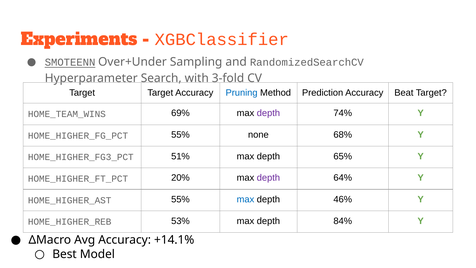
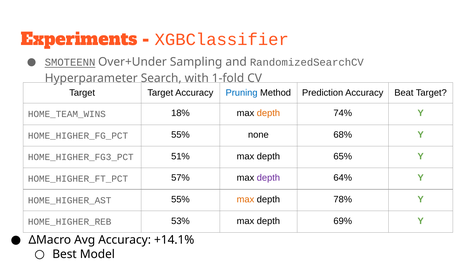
3-fold: 3-fold -> 1-fold
69%: 69% -> 18%
depth at (268, 113) colour: purple -> orange
20%: 20% -> 57%
max at (245, 199) colour: blue -> orange
46%: 46% -> 78%
84%: 84% -> 69%
